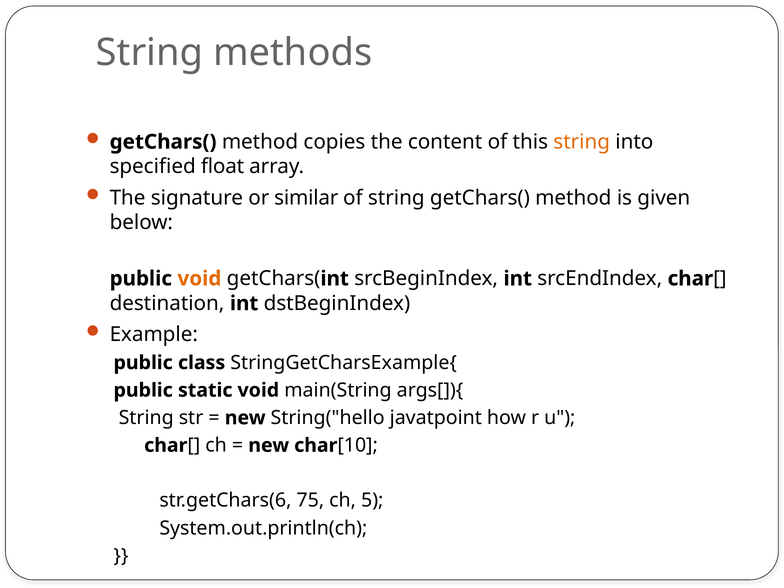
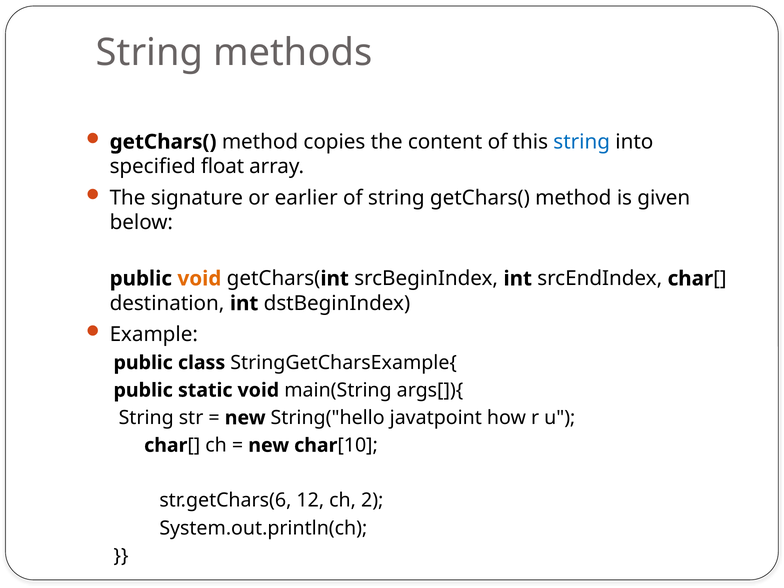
string at (582, 142) colour: orange -> blue
similar: similar -> earlier
75: 75 -> 12
5: 5 -> 2
